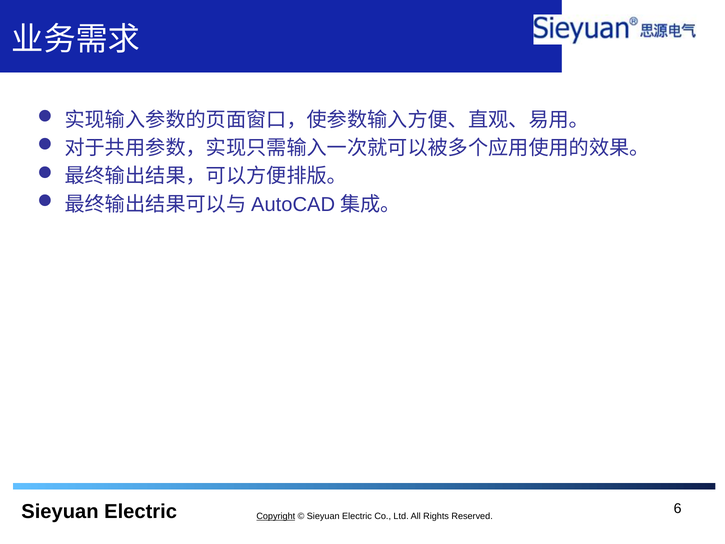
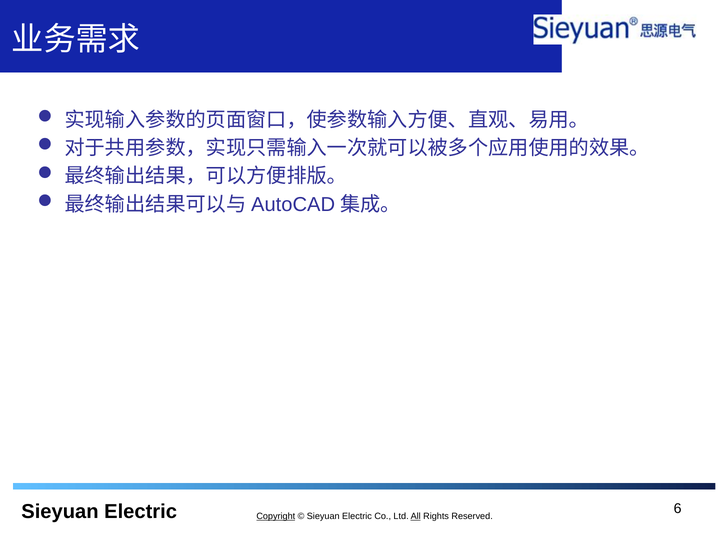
All underline: none -> present
